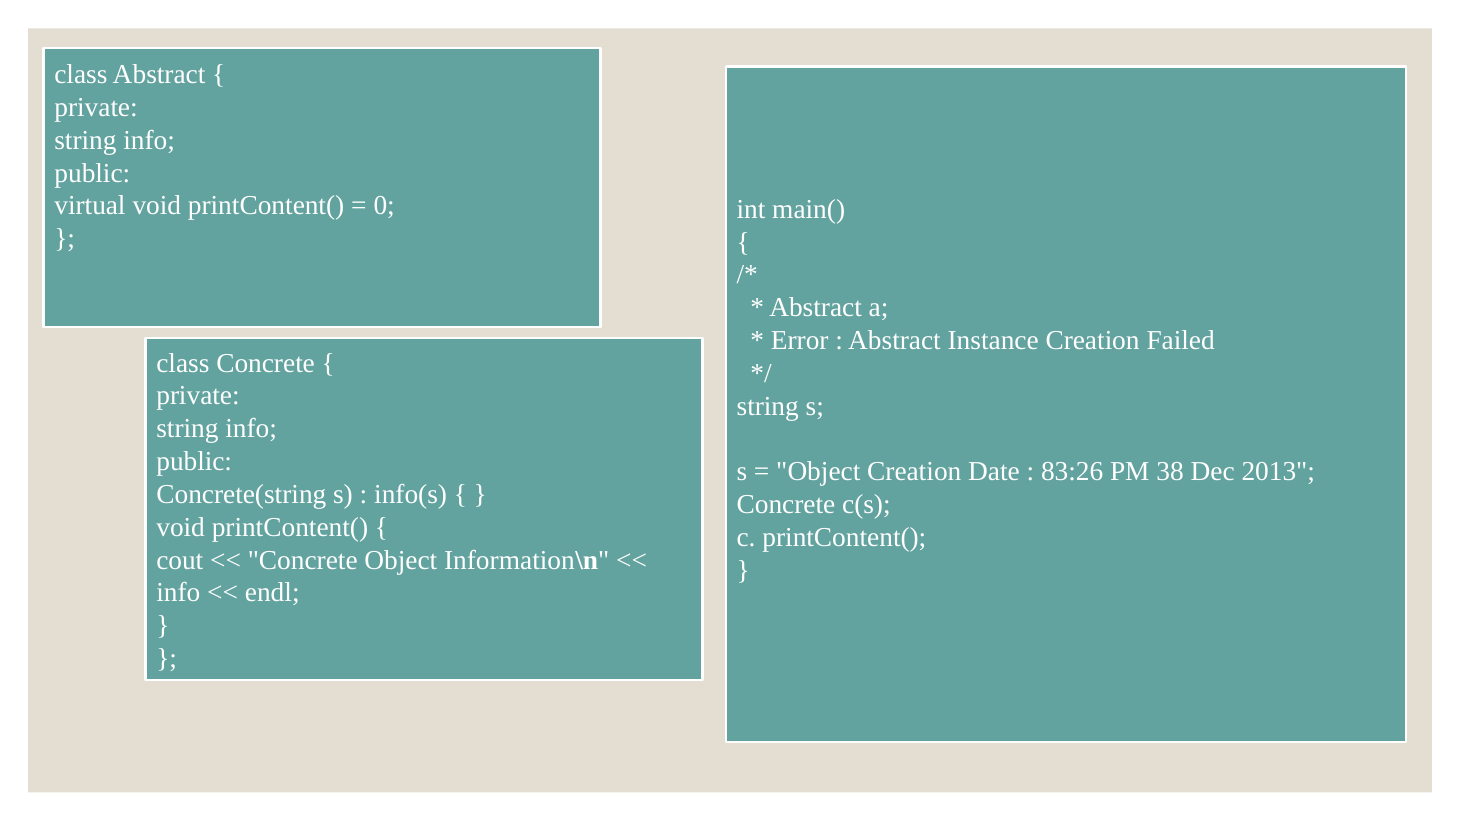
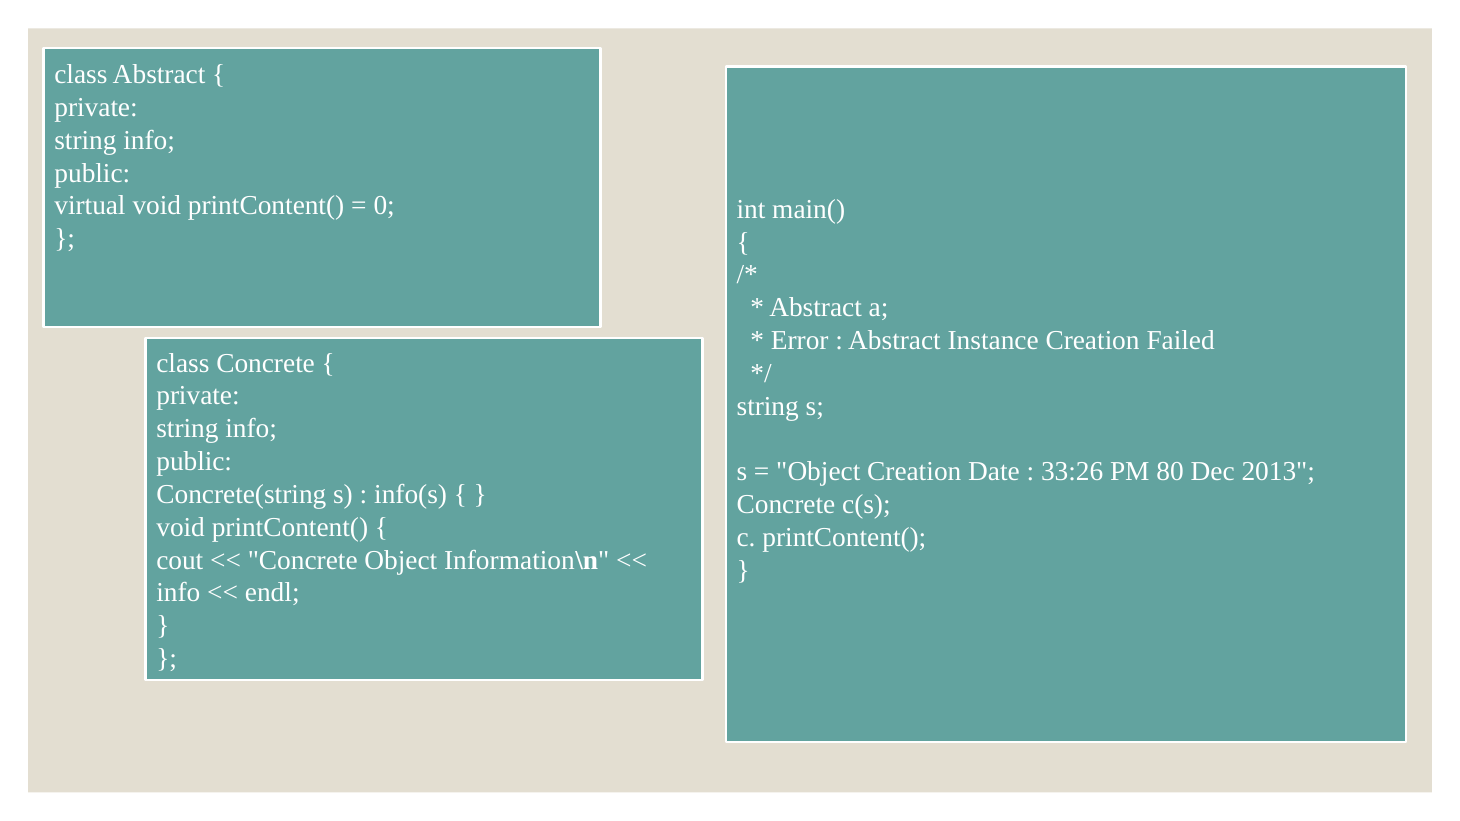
83:26: 83:26 -> 33:26
38: 38 -> 80
